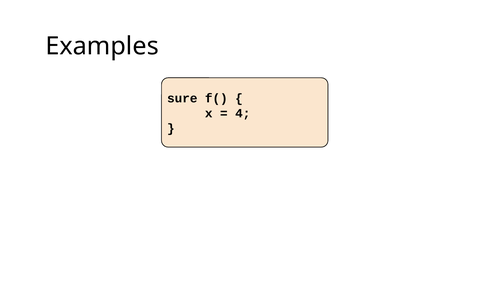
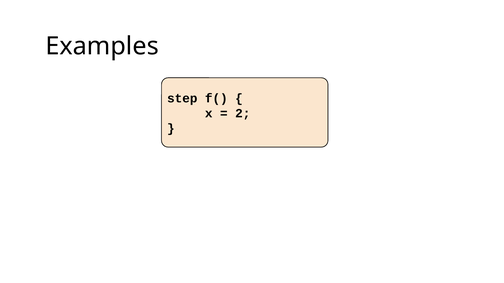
sure: sure -> step
4: 4 -> 2
